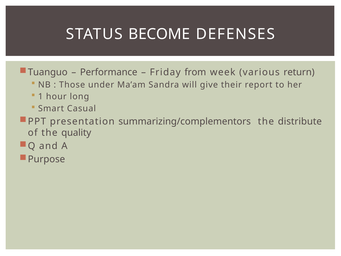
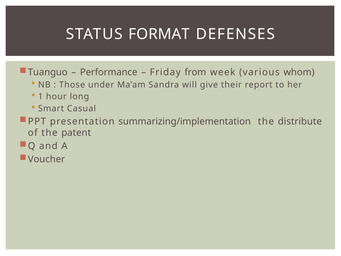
BECOME: BECOME -> FORMAT
return: return -> whom
summarizing/complementors: summarizing/complementors -> summarizing/implementation
quality: quality -> patent
Purpose: Purpose -> Voucher
